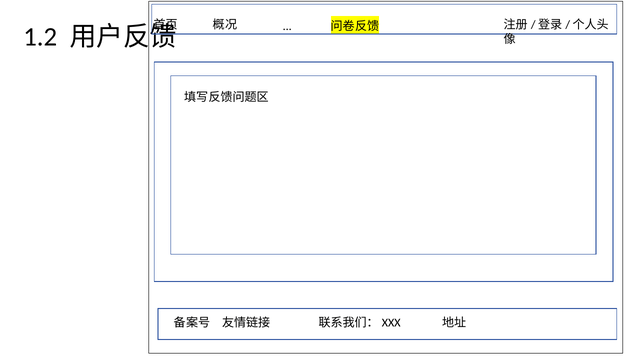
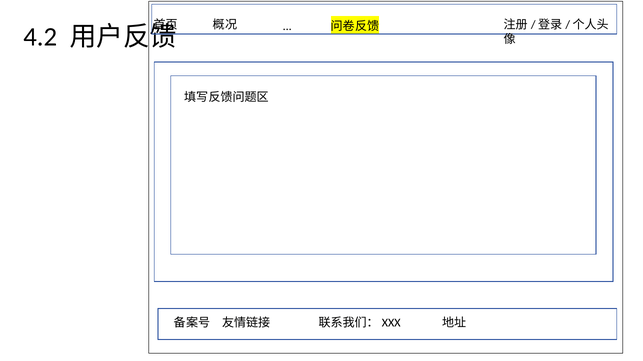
1.2: 1.2 -> 4.2
